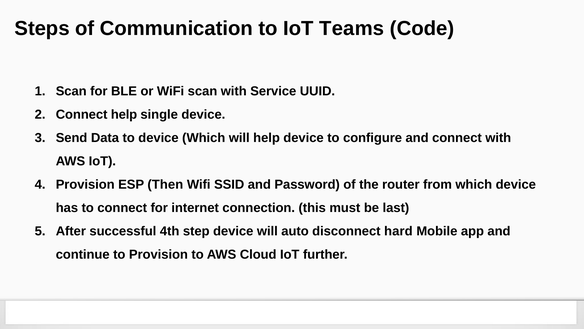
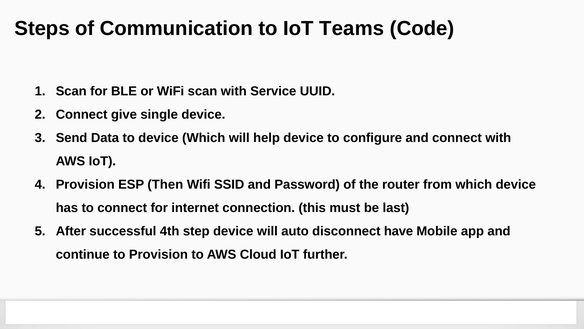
Connect help: help -> give
hard: hard -> have
